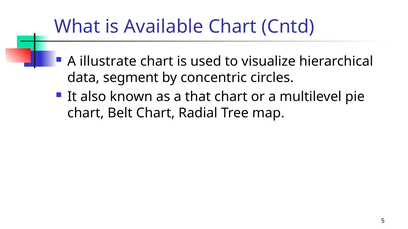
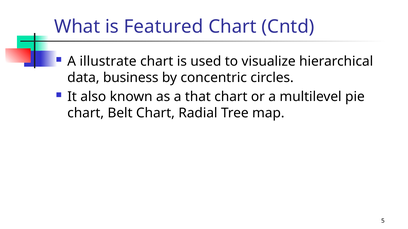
Available: Available -> Featured
segment: segment -> business
